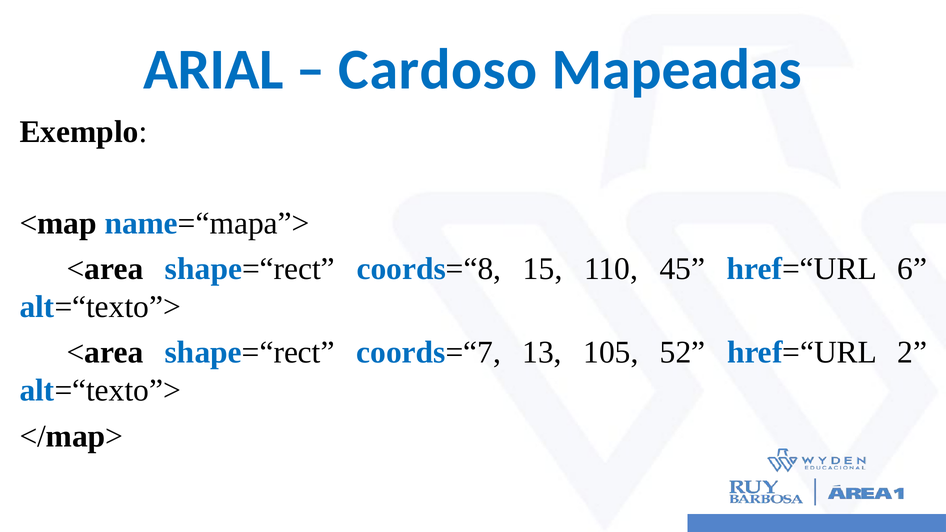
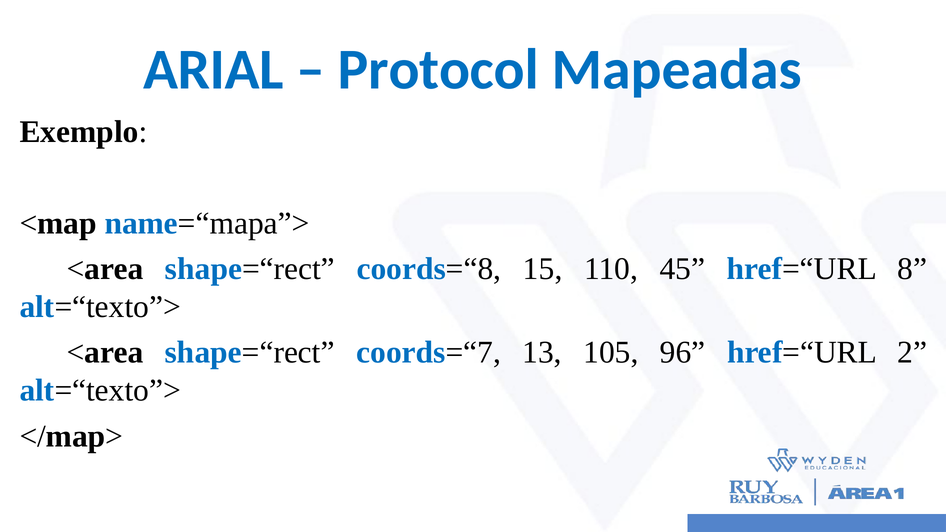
Cardoso: Cardoso -> Protocol
6: 6 -> 8
52: 52 -> 96
